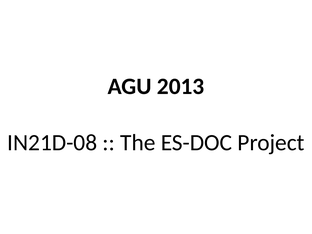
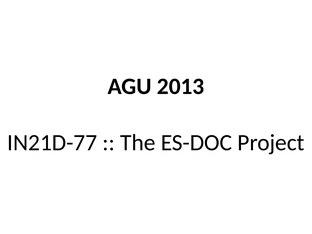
IN21D-08: IN21D-08 -> IN21D-77
